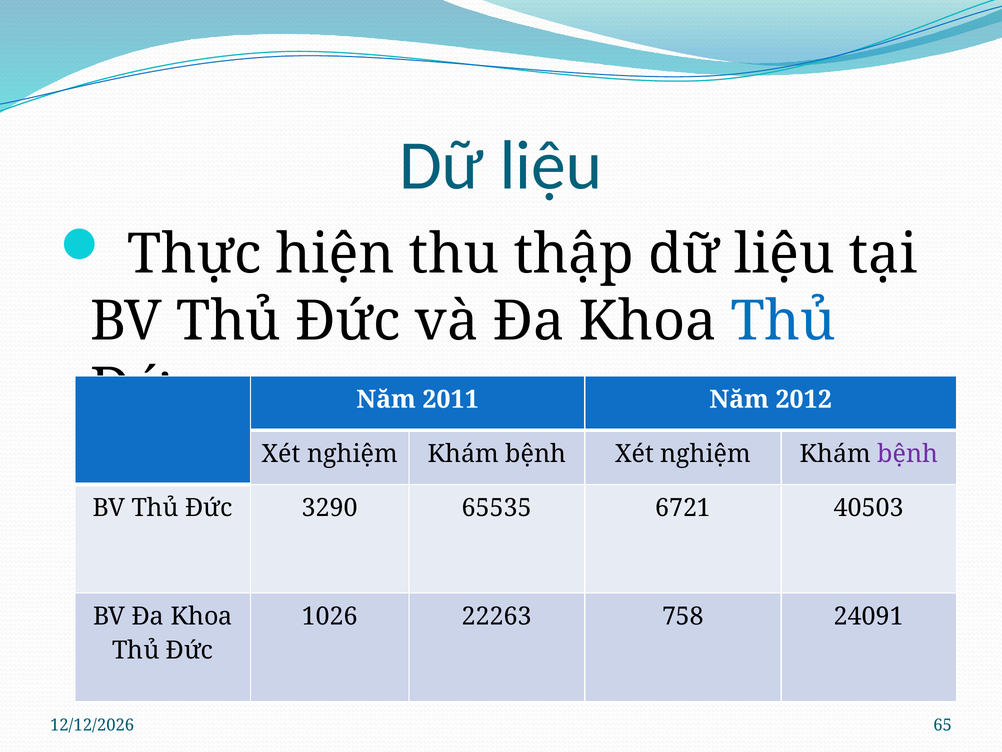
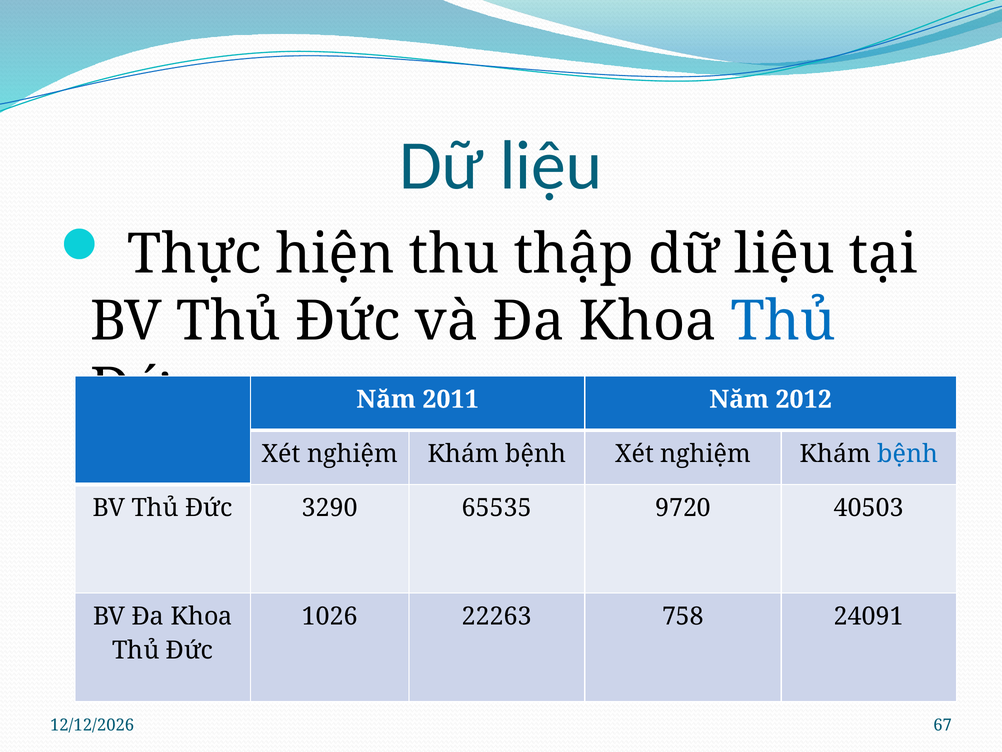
bệnh at (908, 453) colour: purple -> blue
6721: 6721 -> 9720
65: 65 -> 67
